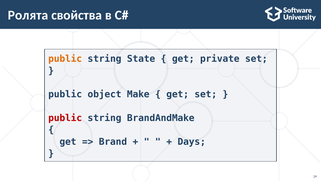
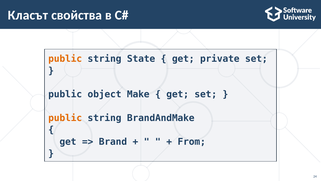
Ролята: Ролята -> Класът
public at (65, 118) colour: red -> orange
Days: Days -> From
